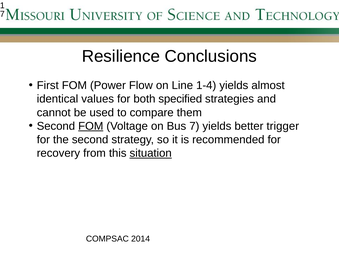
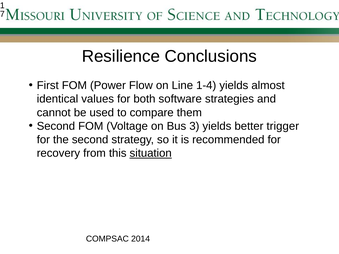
specified: specified -> software
FOM at (91, 126) underline: present -> none
Bus 7: 7 -> 3
